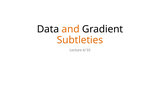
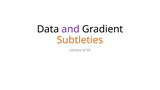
and colour: orange -> purple
